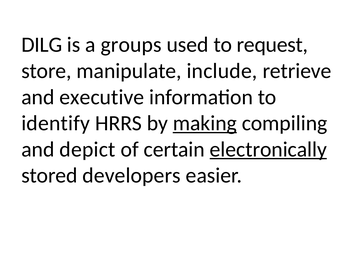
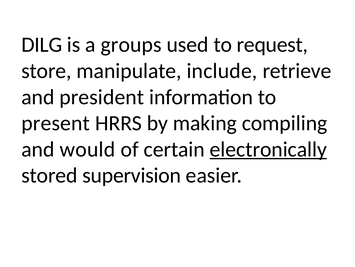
executive: executive -> president
identify: identify -> present
making underline: present -> none
depict: depict -> would
developers: developers -> supervision
